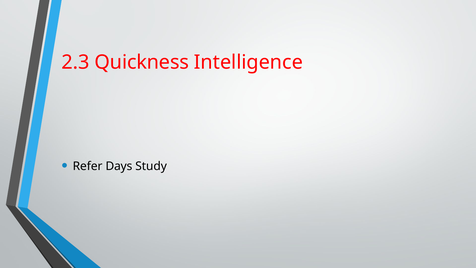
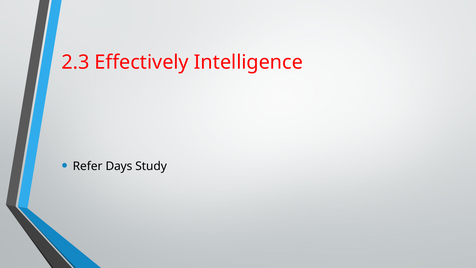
Quickness: Quickness -> Effectively
